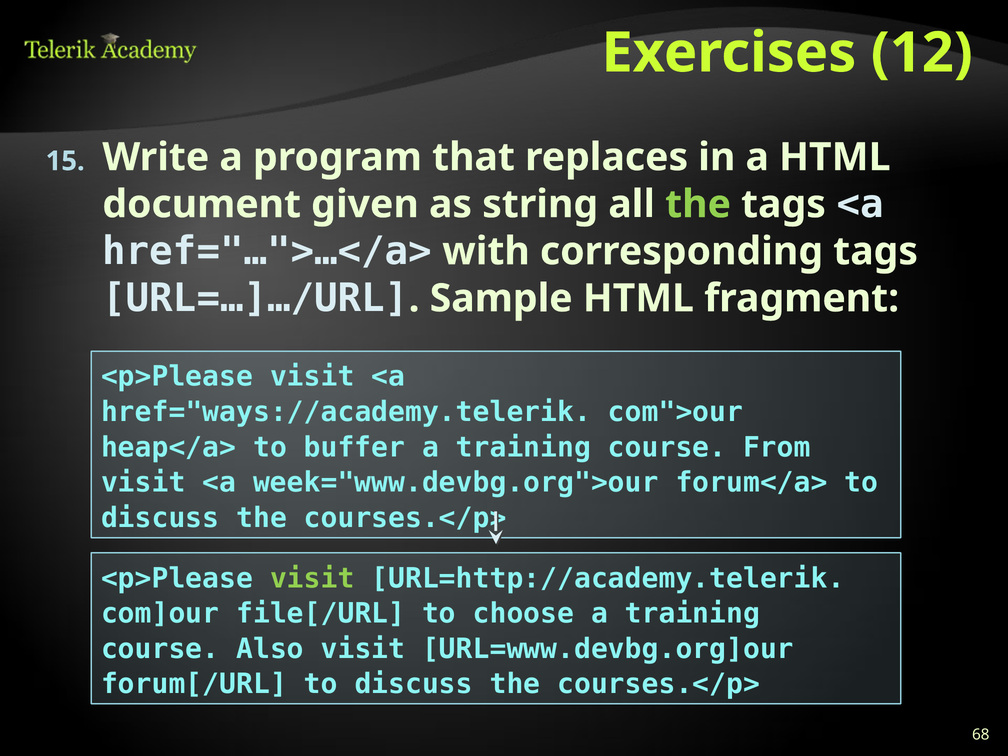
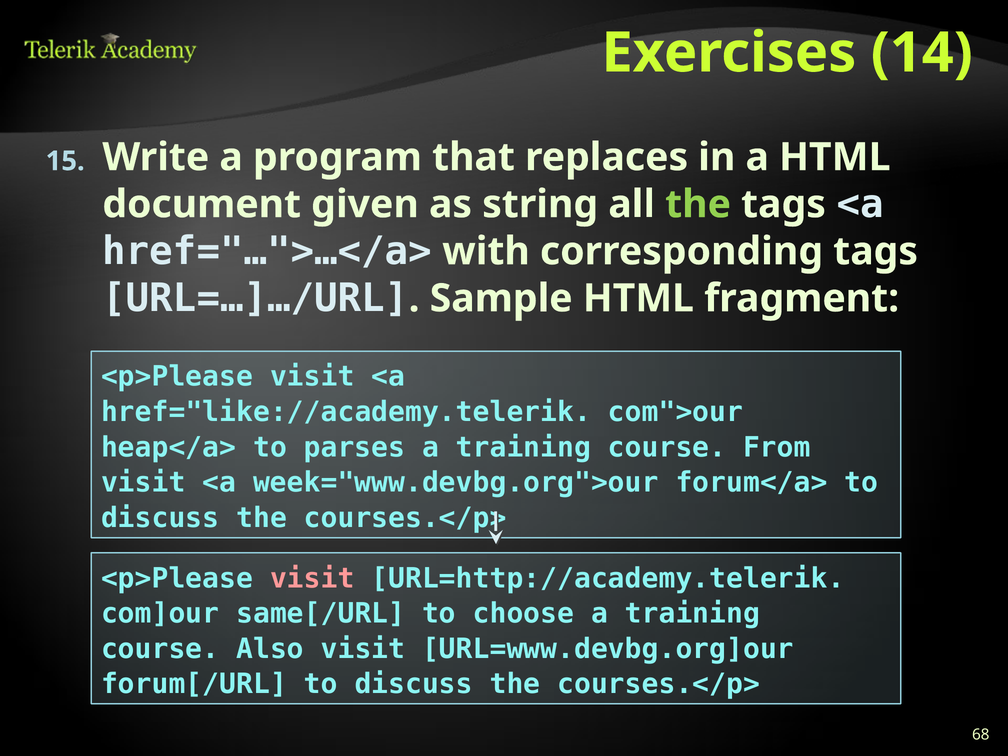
12: 12 -> 14
href="ways://academy.telerik: href="ways://academy.telerik -> href="like://academy.telerik
buffer: buffer -> parses
visit at (312, 578) colour: light green -> pink
file[/URL: file[/URL -> same[/URL
